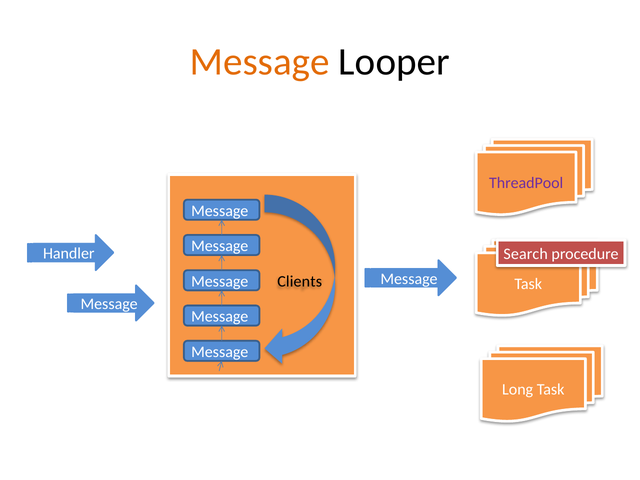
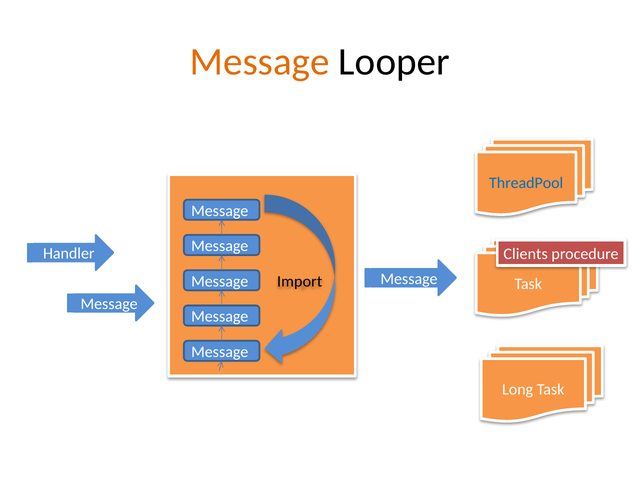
ThreadPool colour: purple -> blue
Search: Search -> Clients
Clients: Clients -> Import
